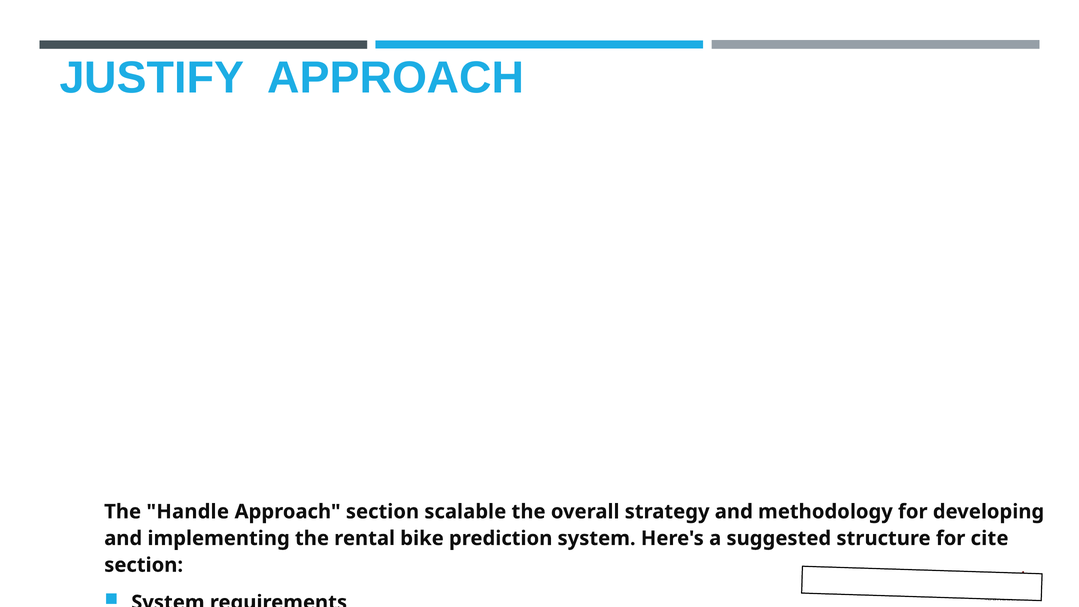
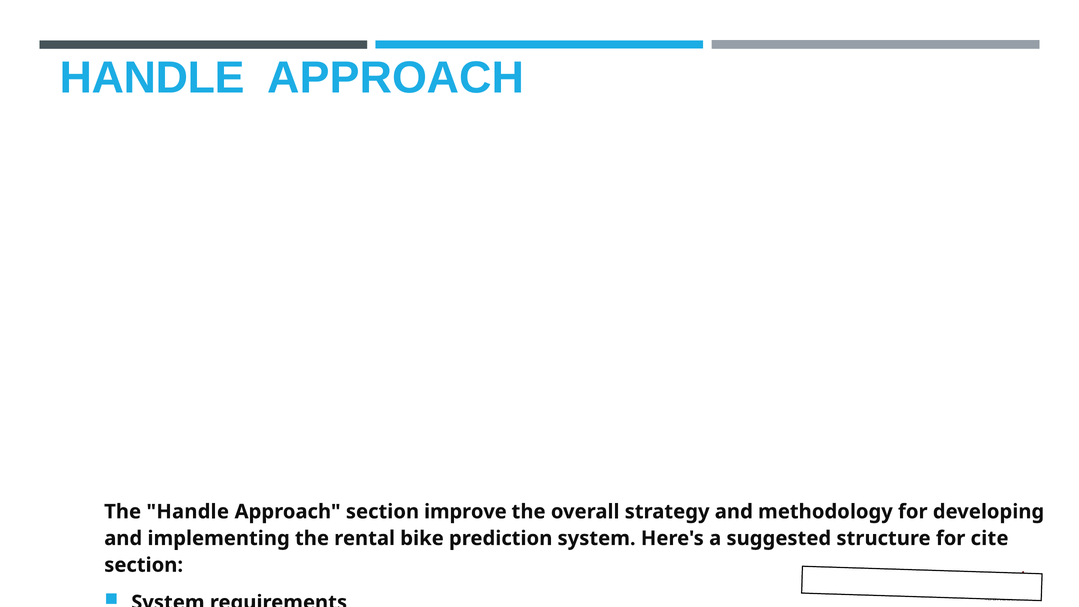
JUSTIFY at (152, 78): JUSTIFY -> HANDLE
scalable: scalable -> improve
